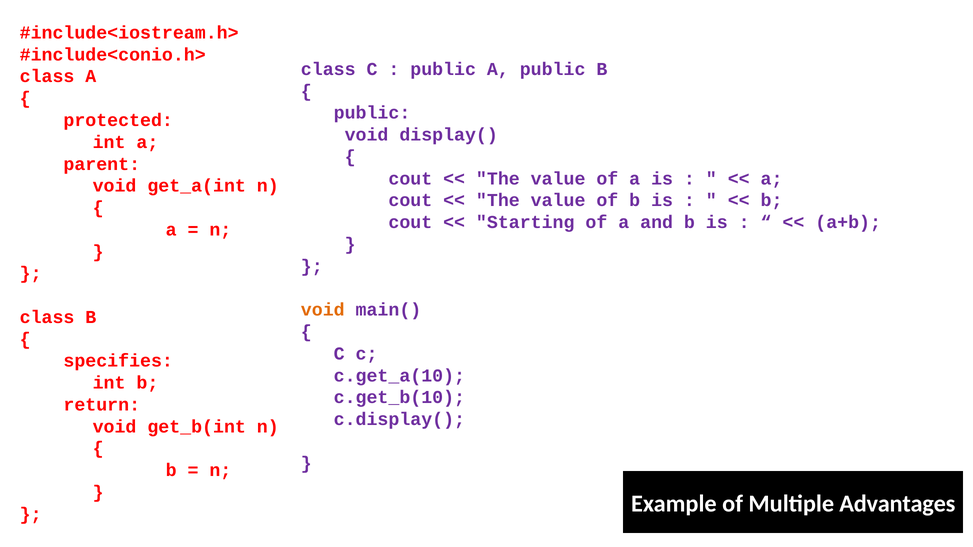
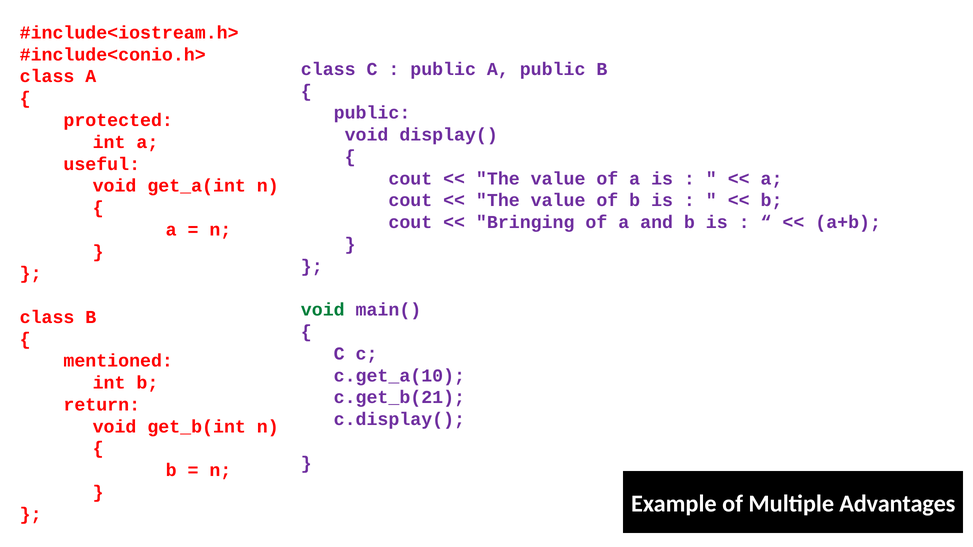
parent: parent -> useful
Starting: Starting -> Bringing
void at (323, 310) colour: orange -> green
specifies: specifies -> mentioned
c.get_b(10: c.get_b(10 -> c.get_b(21
